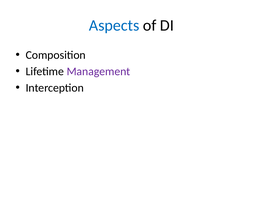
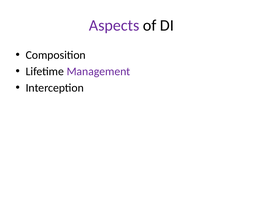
Aspects colour: blue -> purple
